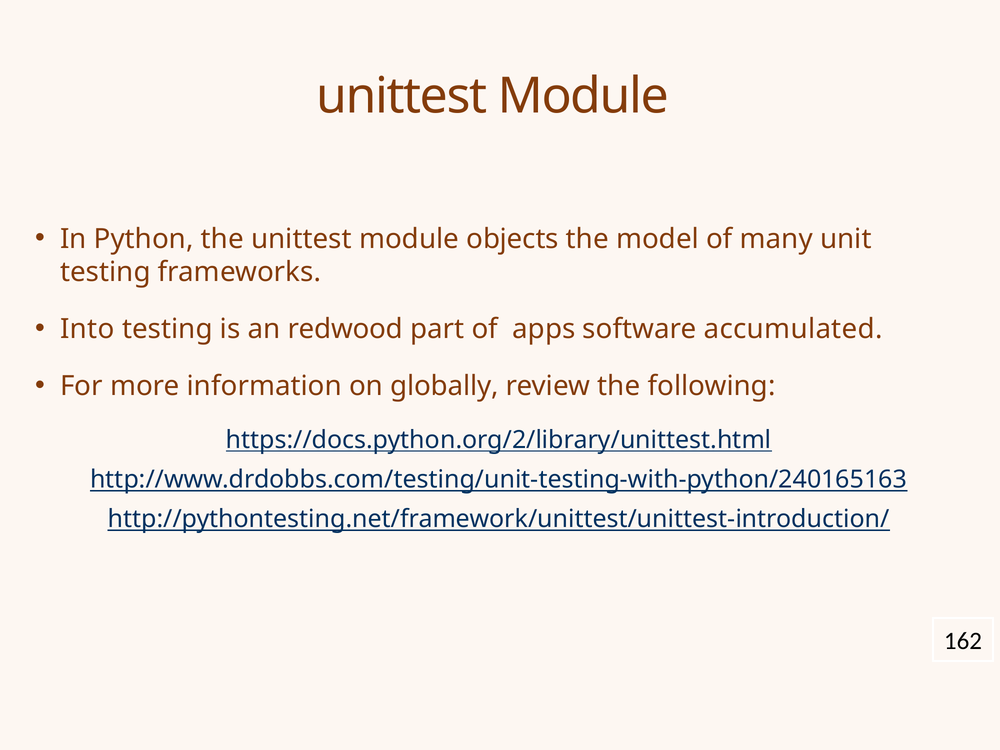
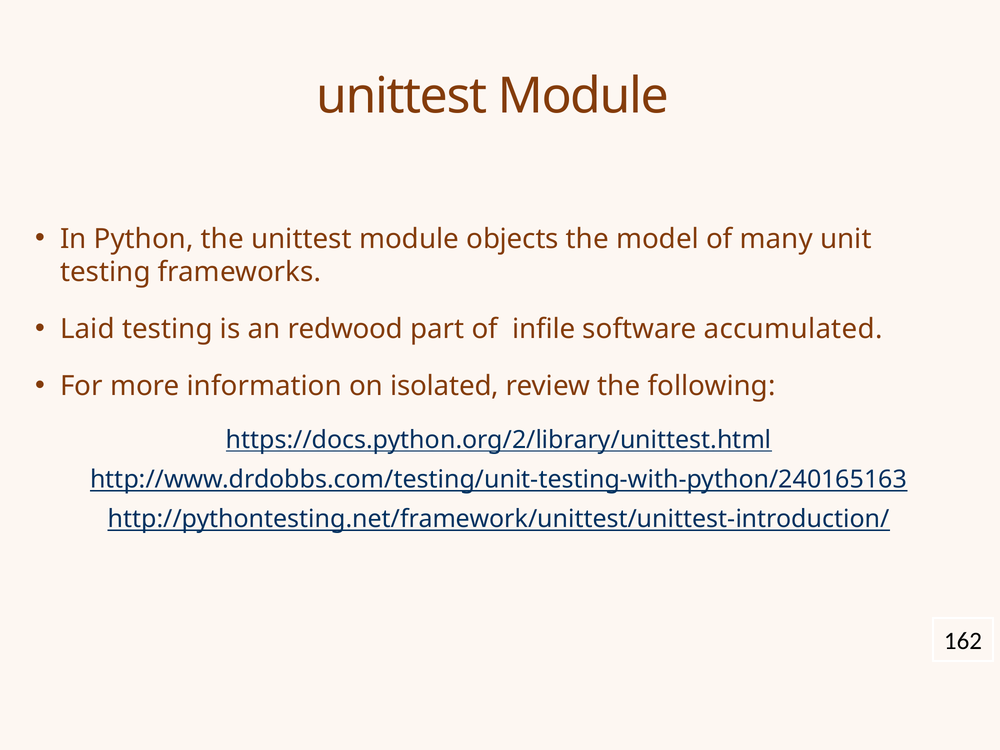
Into: Into -> Laid
apps: apps -> infile
globally: globally -> isolated
